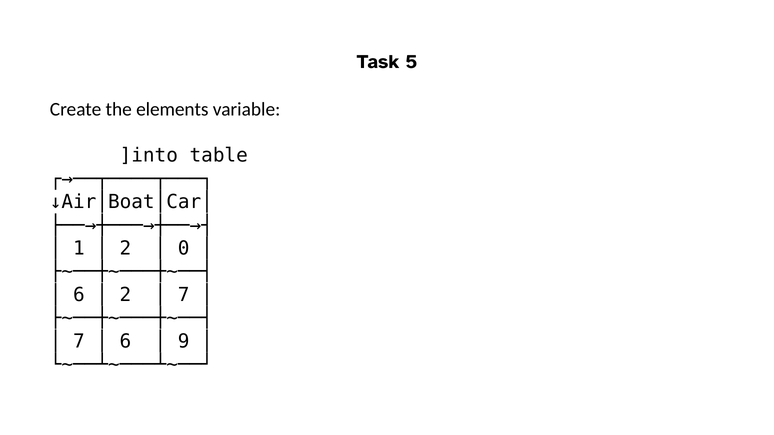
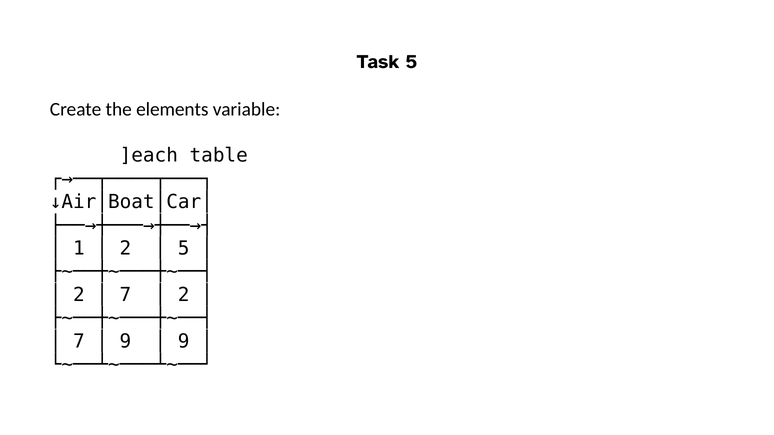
]into: ]into -> ]each
0 at (184, 249): 0 -> 5
6 at (79, 295): 6 -> 2
2 at (125, 295): 2 -> 7
7 at (184, 295): 7 -> 2
6 at (125, 341): 6 -> 9
